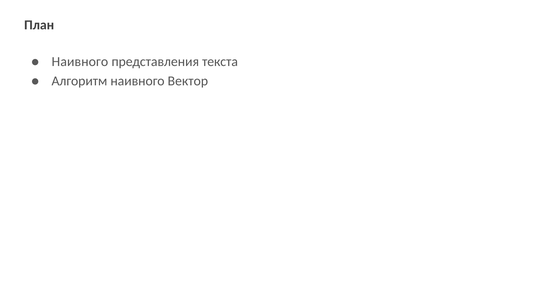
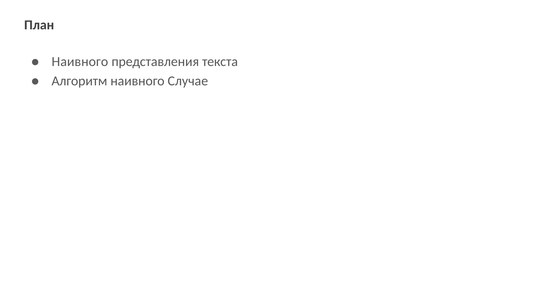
Вектор: Вектор -> Случае
